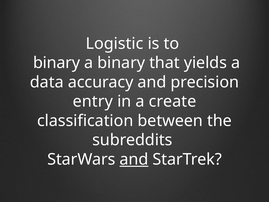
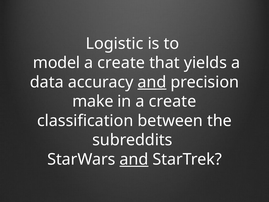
binary at (57, 63): binary -> model
binary at (121, 63): binary -> create
and at (152, 82) underline: none -> present
entry: entry -> make
